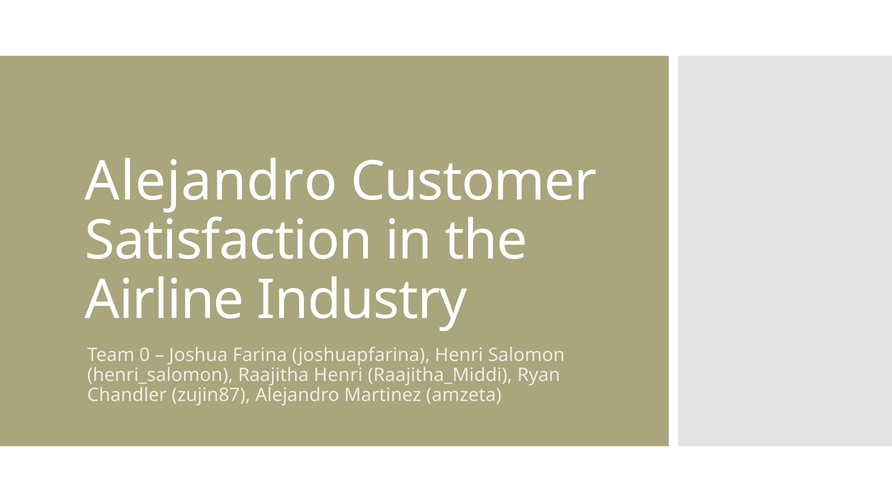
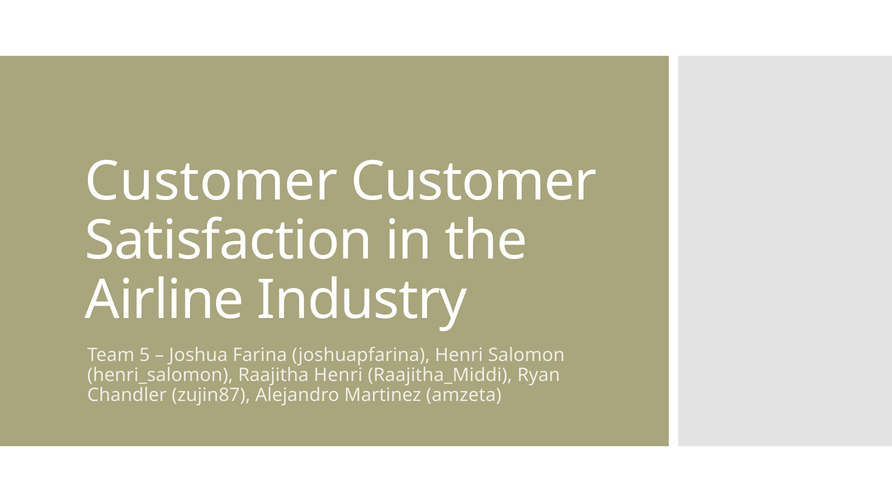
Alejandro at (211, 182): Alejandro -> Customer
0: 0 -> 5
